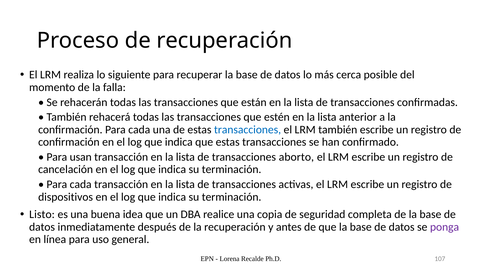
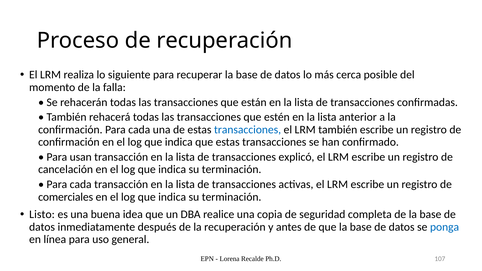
aborto: aborto -> explicó
dispositivos: dispositivos -> comerciales
ponga colour: purple -> blue
